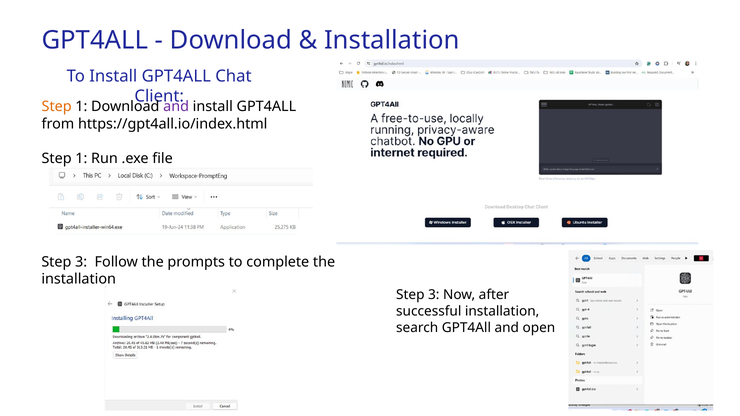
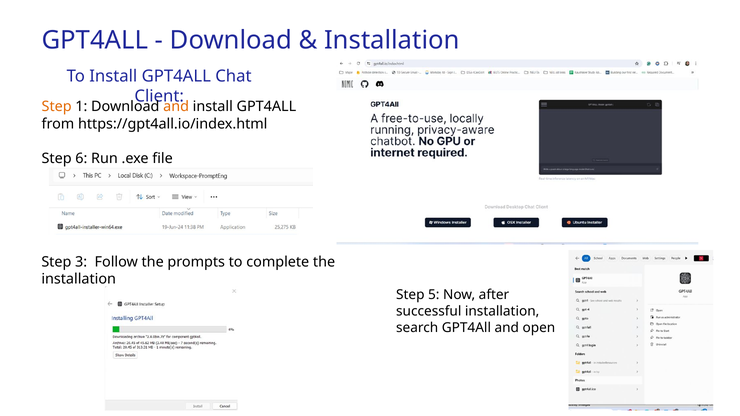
and at (176, 107) colour: purple -> orange
1 at (81, 159): 1 -> 6
3 at (434, 295): 3 -> 5
